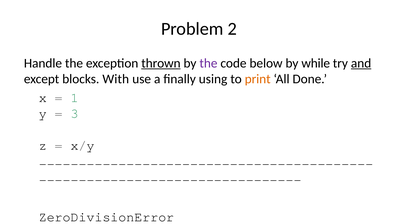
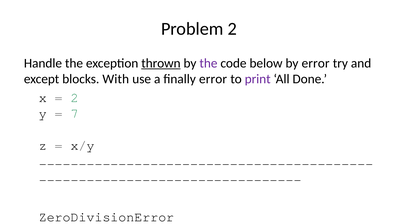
by while: while -> error
and underline: present -> none
finally using: using -> error
print colour: orange -> purple
1 at (75, 98): 1 -> 2
3 at (75, 114): 3 -> 7
